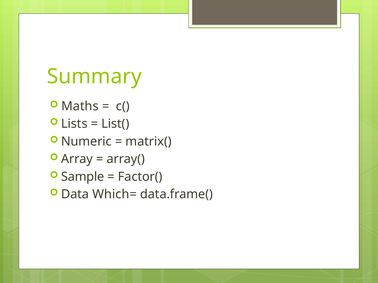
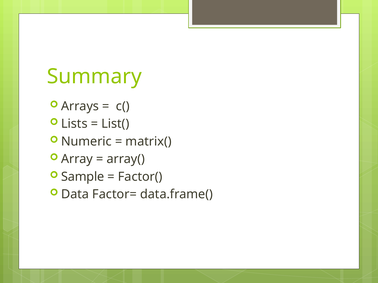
Maths: Maths -> Arrays
Which=: Which= -> Factor=
